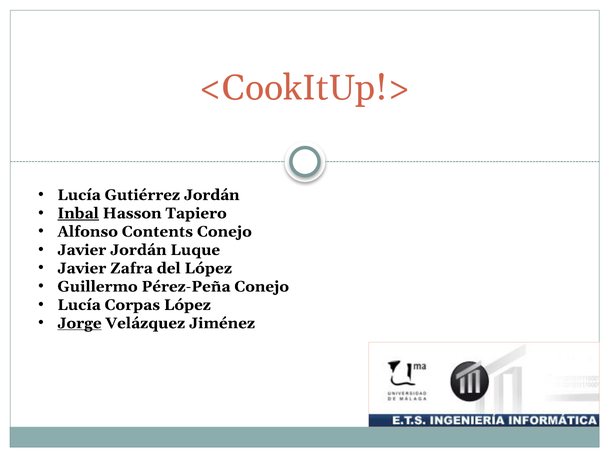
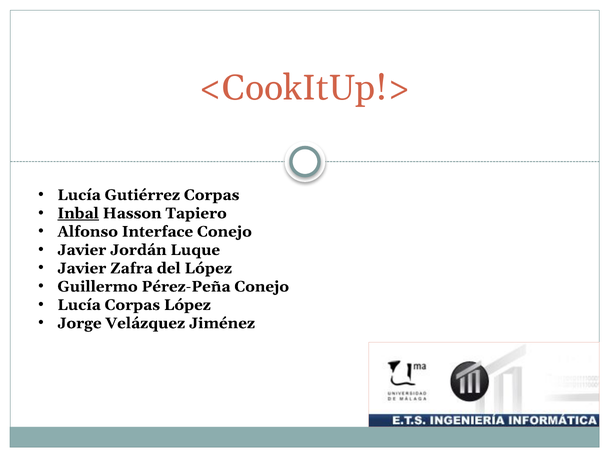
Gutiérrez Jordán: Jordán -> Corpas
Contents: Contents -> Interface
Jorge underline: present -> none
